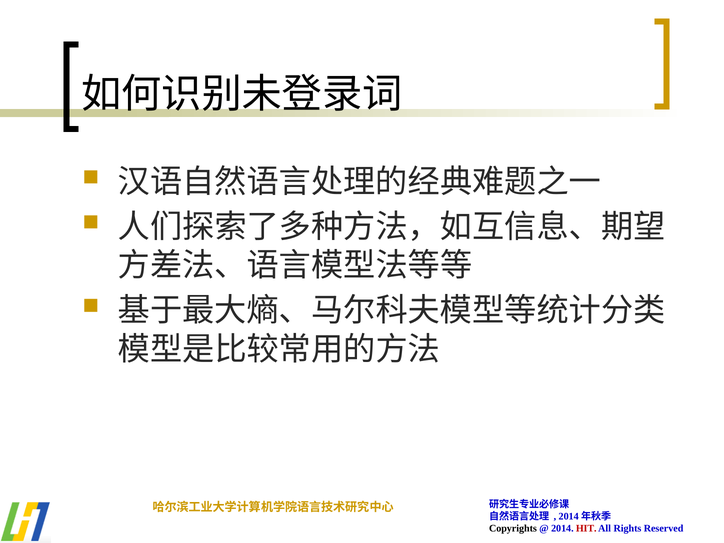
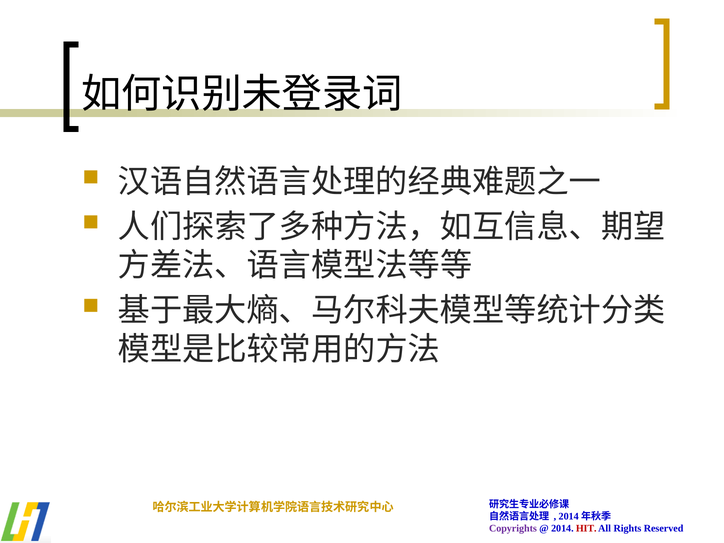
Copyrights colour: black -> purple
